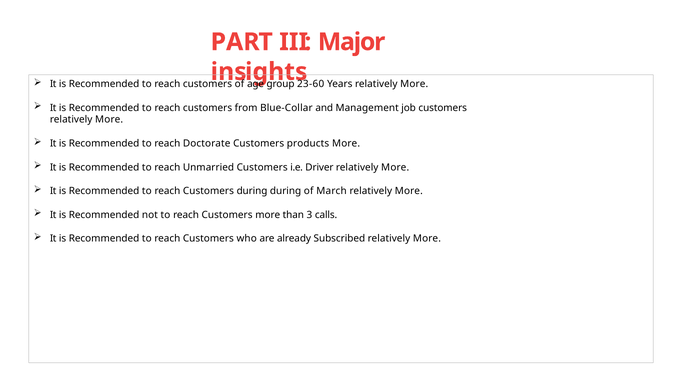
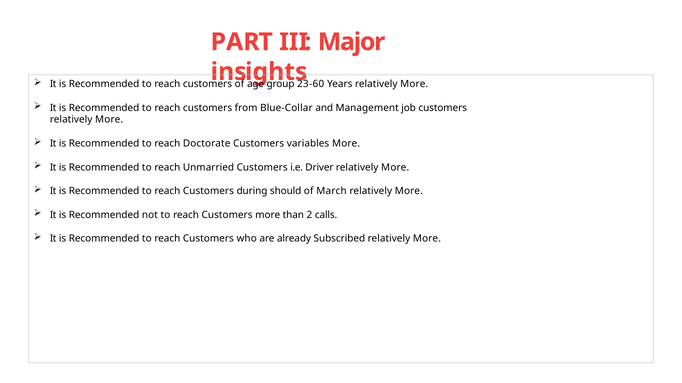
products: products -> variables
during during: during -> should
3: 3 -> 2
